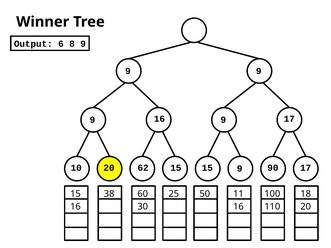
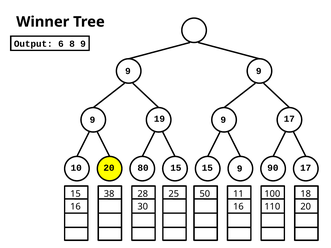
9 16: 16 -> 19
62: 62 -> 80
60: 60 -> 28
